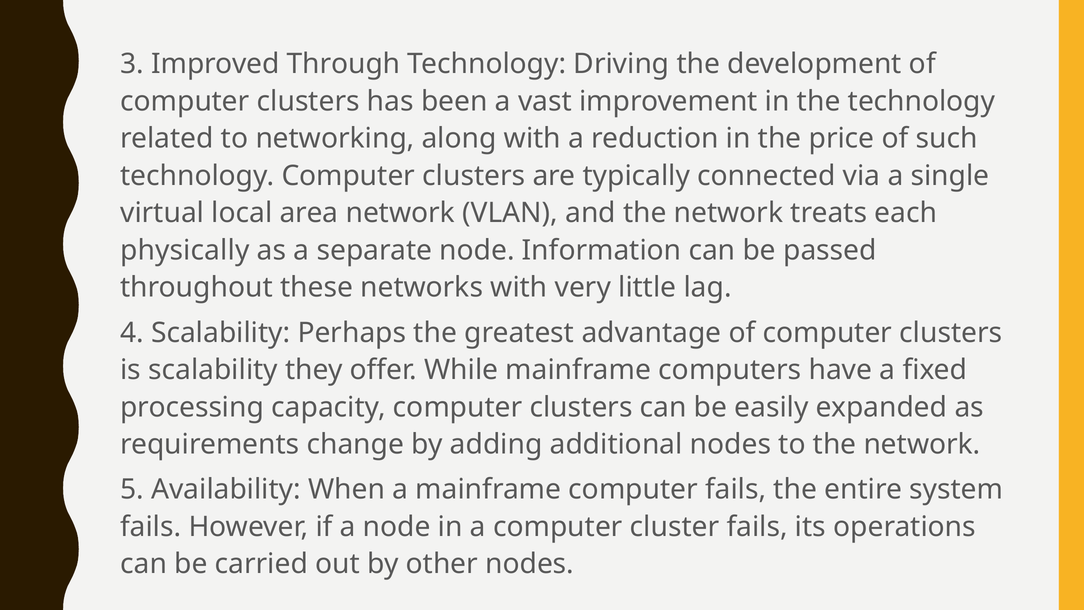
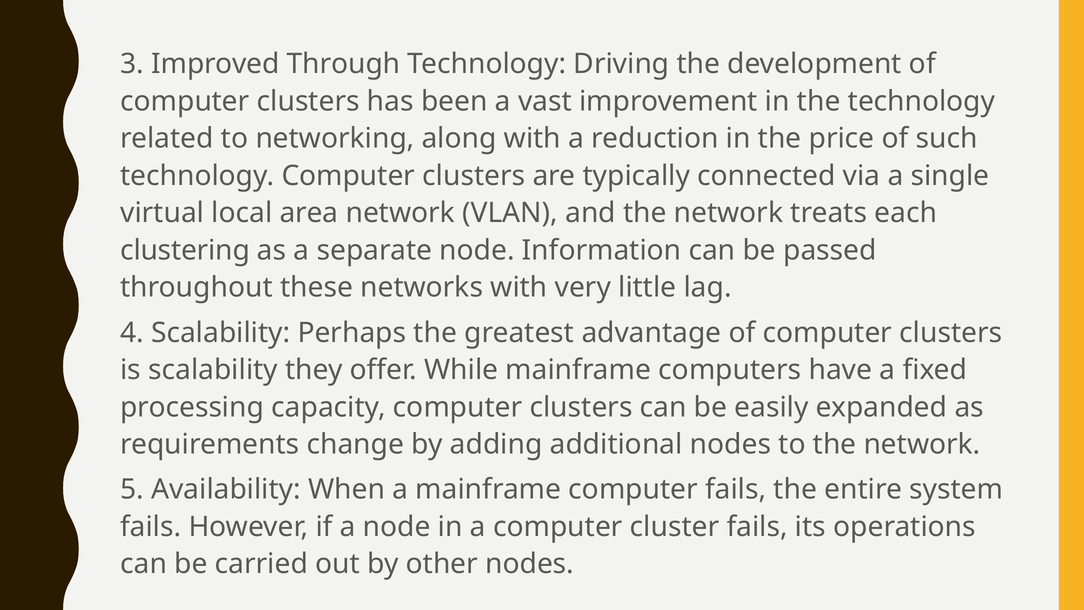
physically: physically -> clustering
